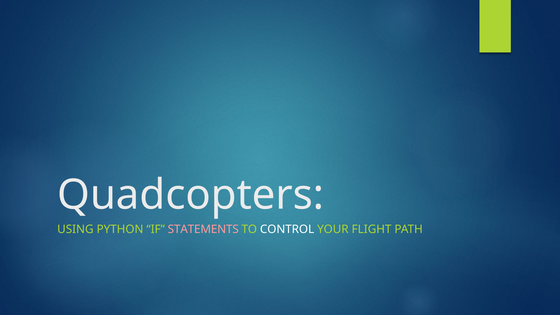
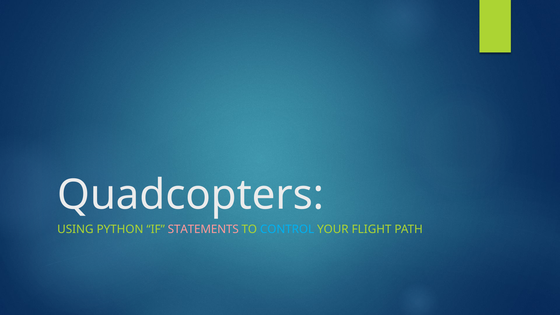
CONTROL colour: white -> light blue
